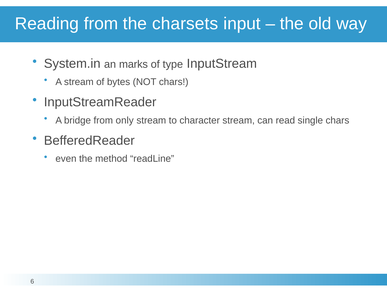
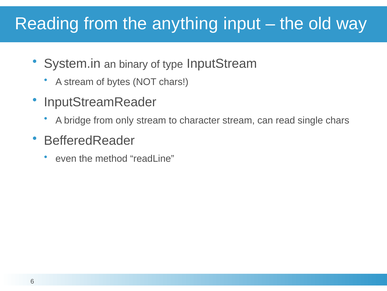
charsets: charsets -> anything
marks: marks -> binary
